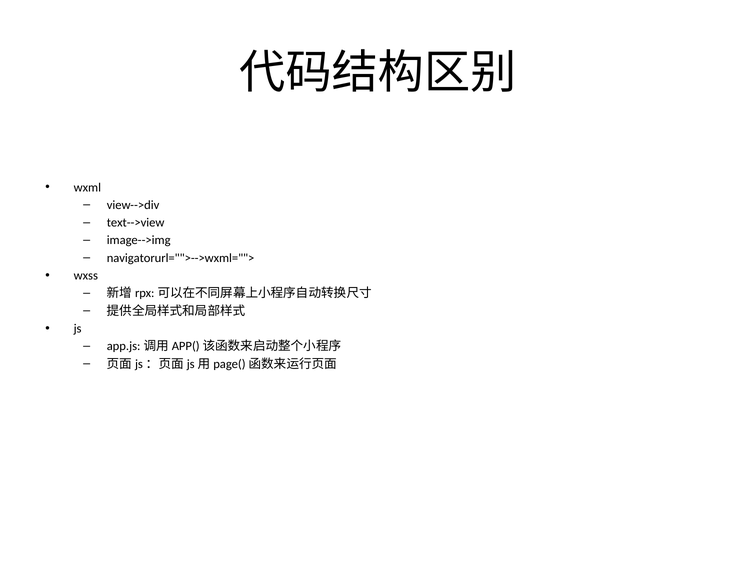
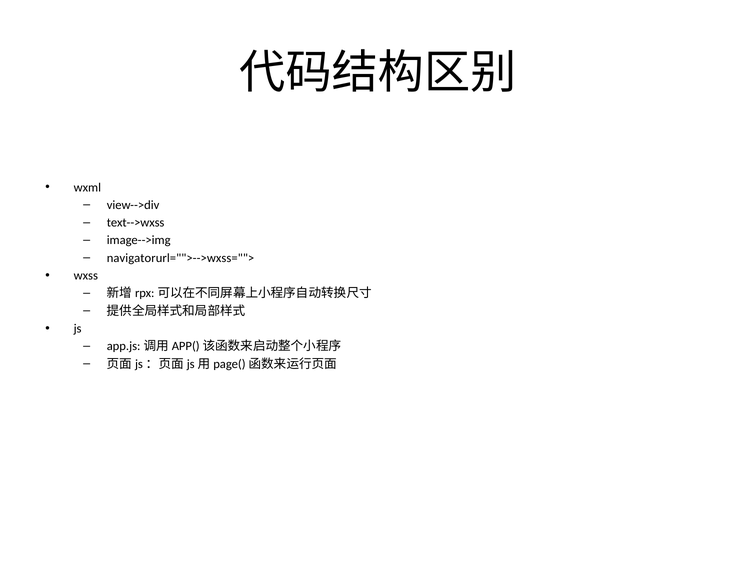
text-->view: text-->view -> text-->wxss
navigatorurl="">-->wxml="">: navigatorurl="">-->wxml=""> -> navigatorurl="">-->wxss="">
